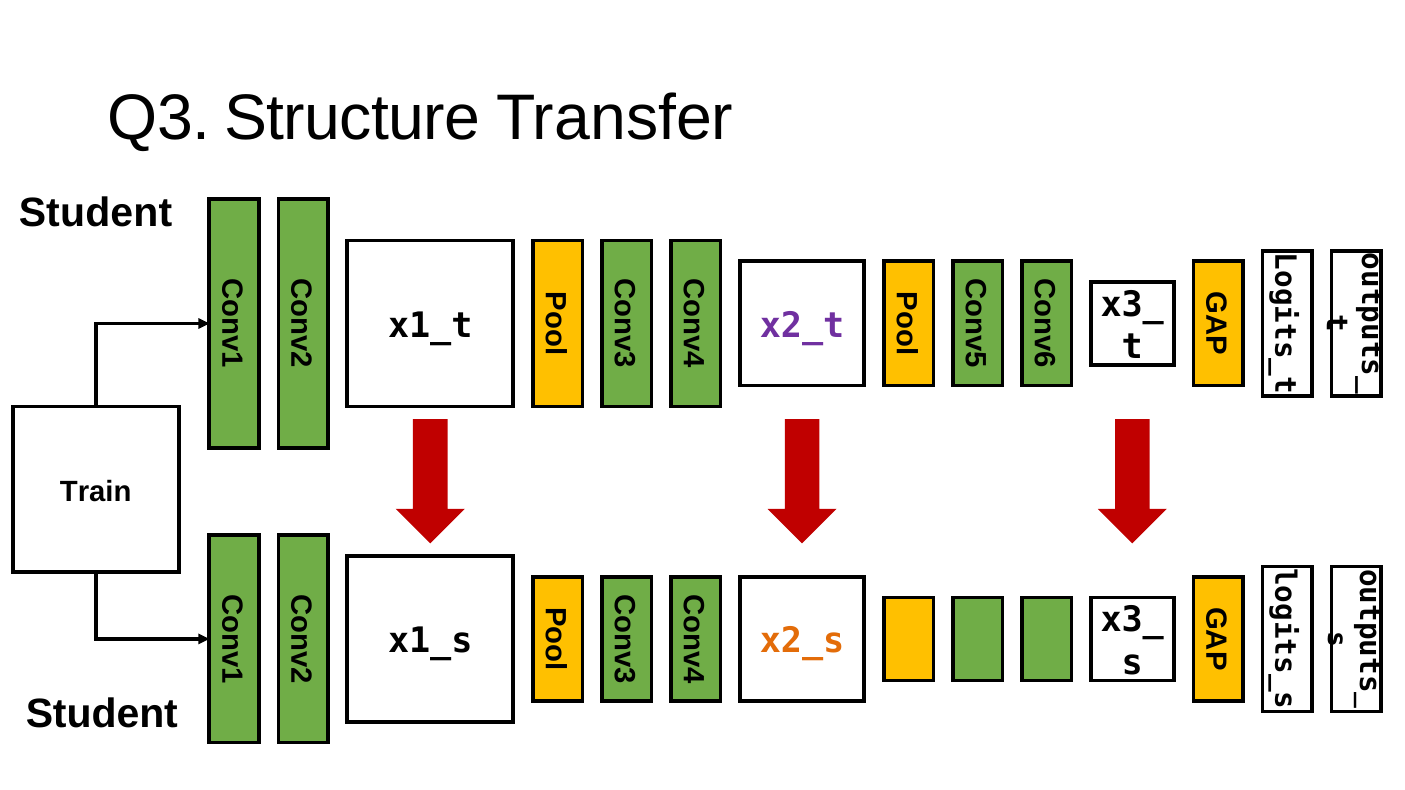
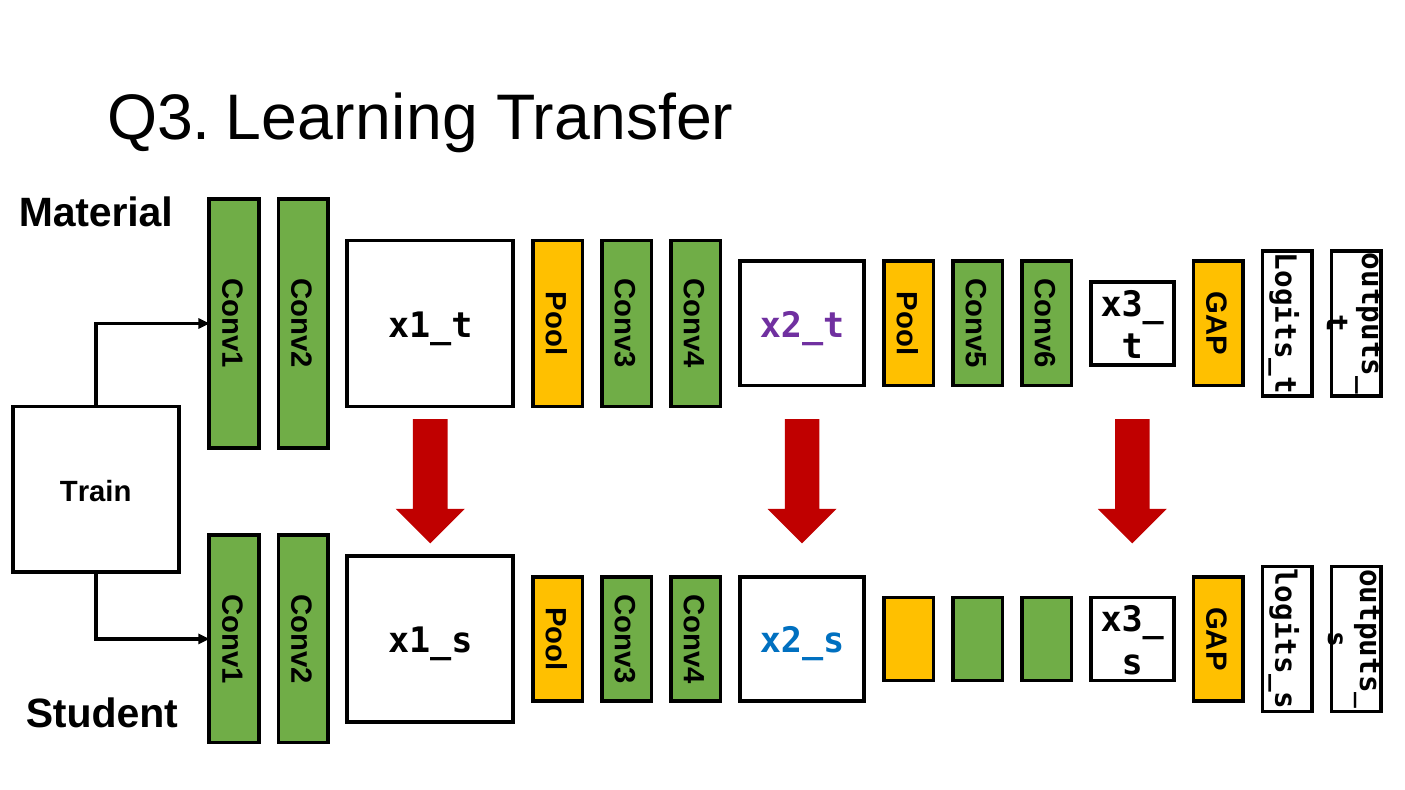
Structure: Structure -> Learning
Student at (96, 213): Student -> Material
x2_s colour: orange -> blue
